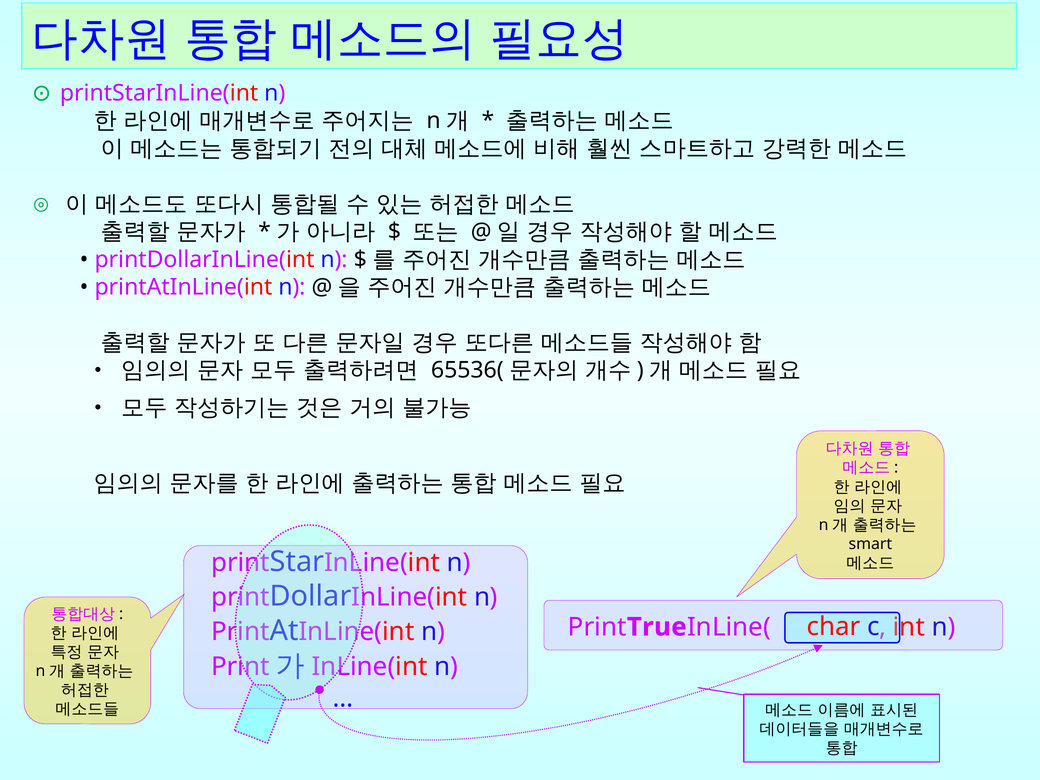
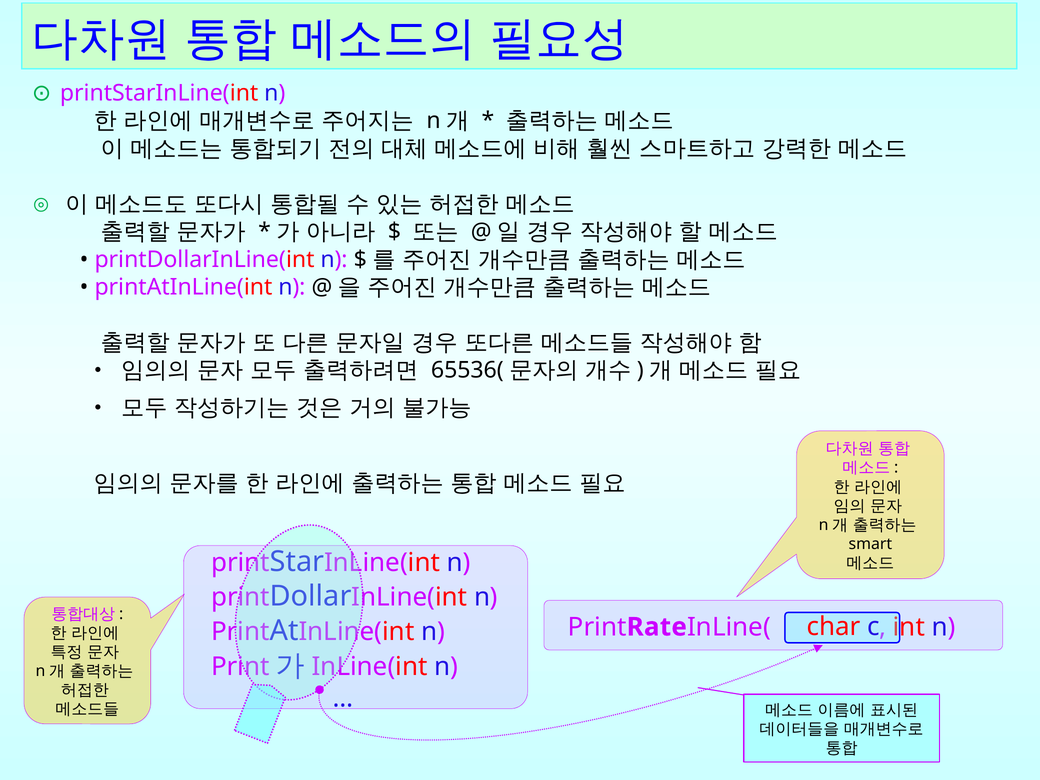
True: True -> Rate
